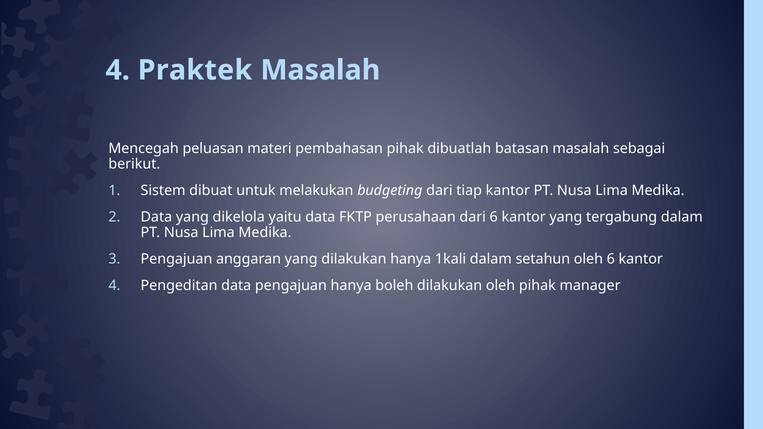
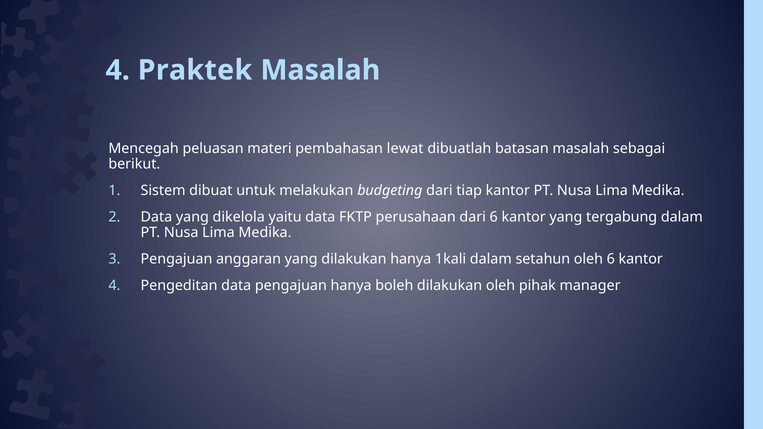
pembahasan pihak: pihak -> lewat
